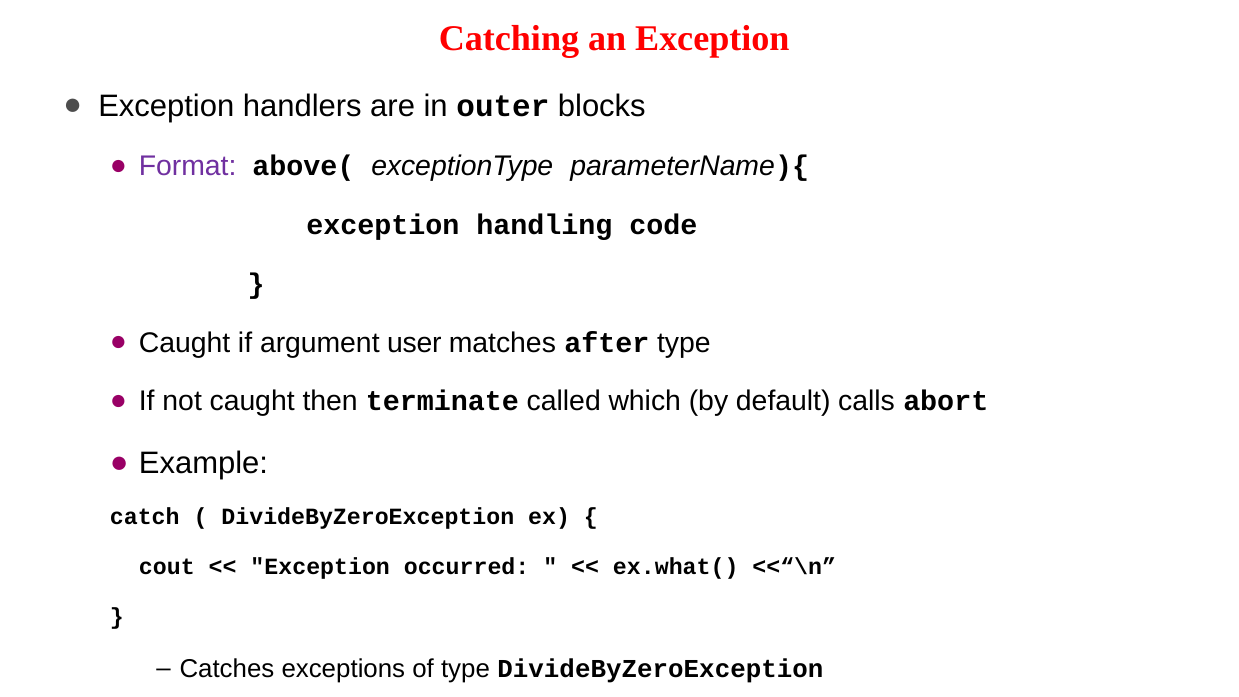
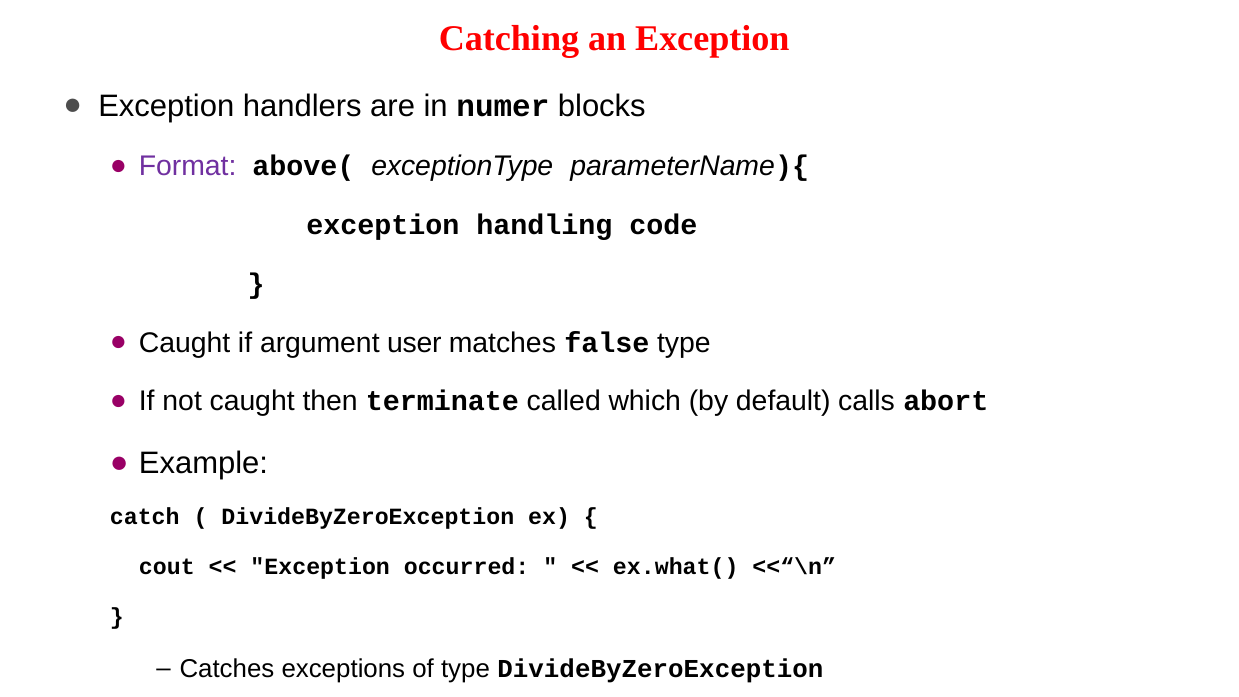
outer: outer -> numer
after: after -> false
